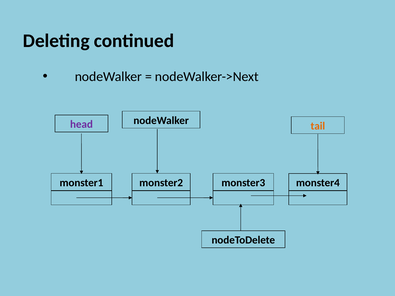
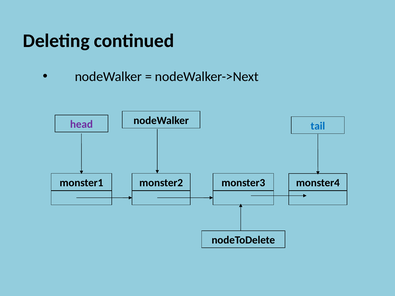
tail colour: orange -> blue
